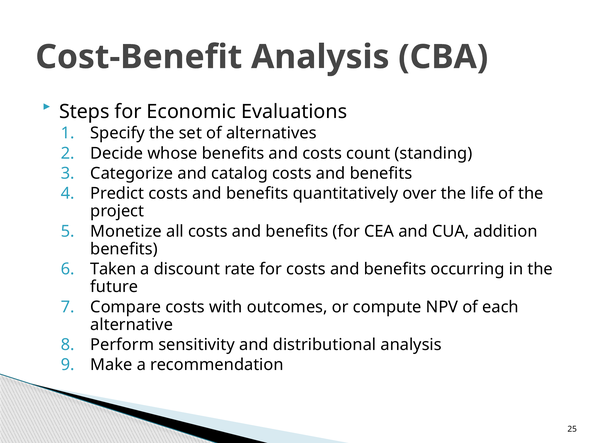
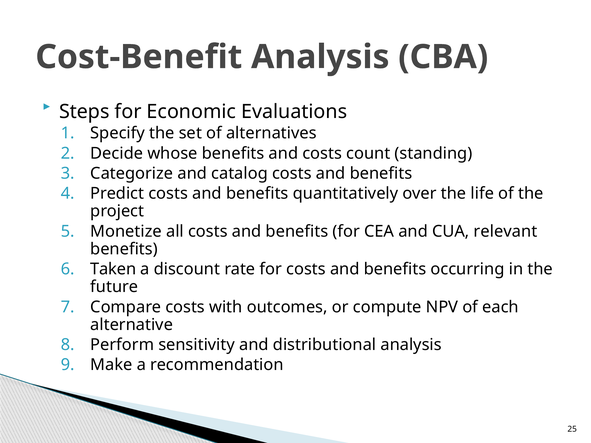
addition: addition -> relevant
